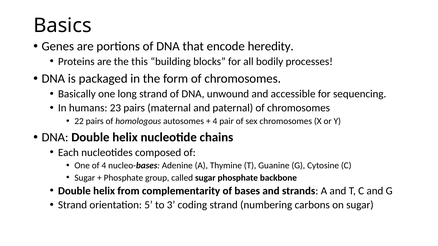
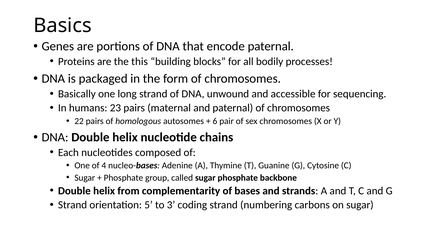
encode heredity: heredity -> paternal
4 at (215, 121): 4 -> 6
